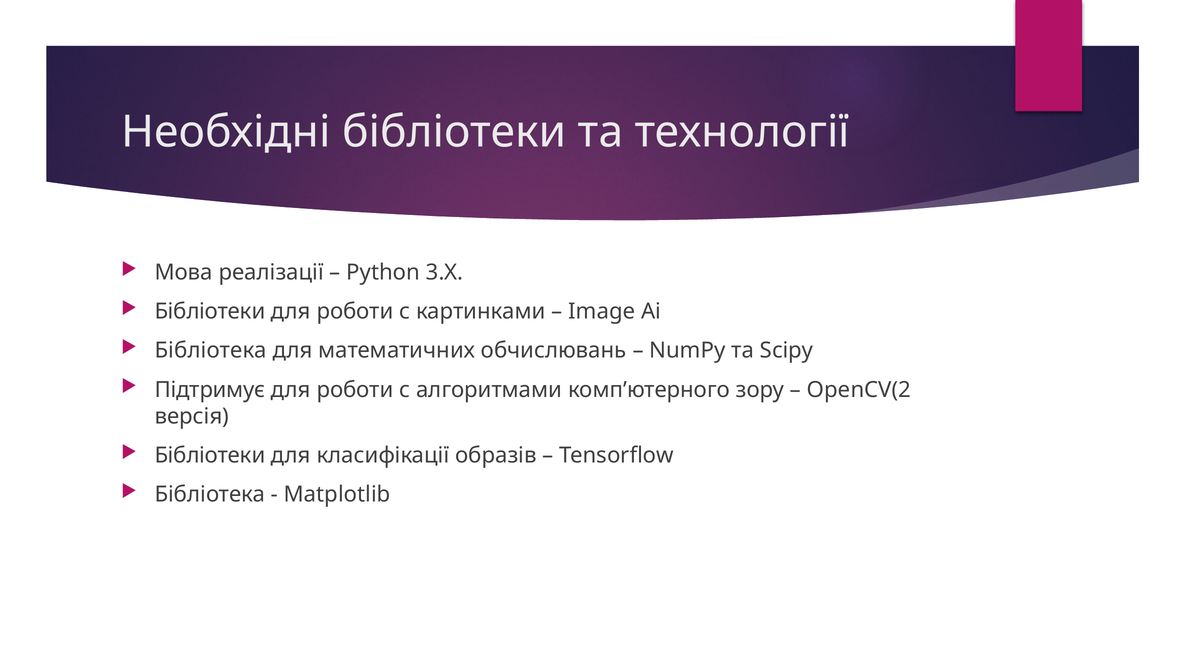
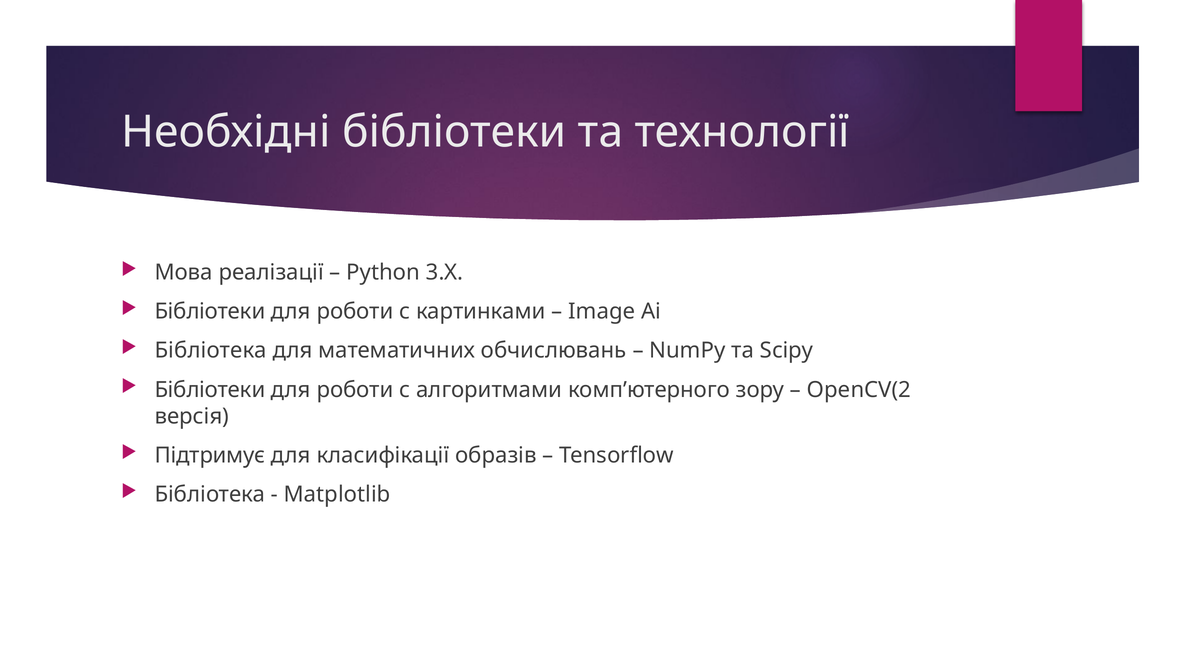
Підтримує at (210, 390): Підтримує -> Бібліотеки
Бібліотеки at (210, 455): Бібліотеки -> Підтримує
